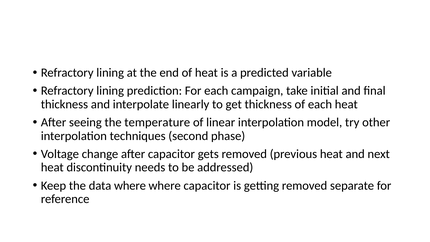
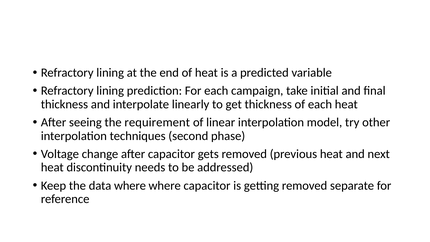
temperature: temperature -> requirement
